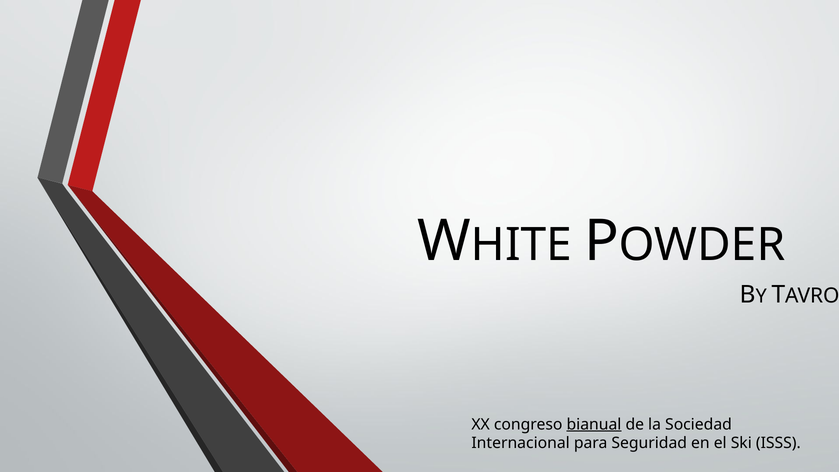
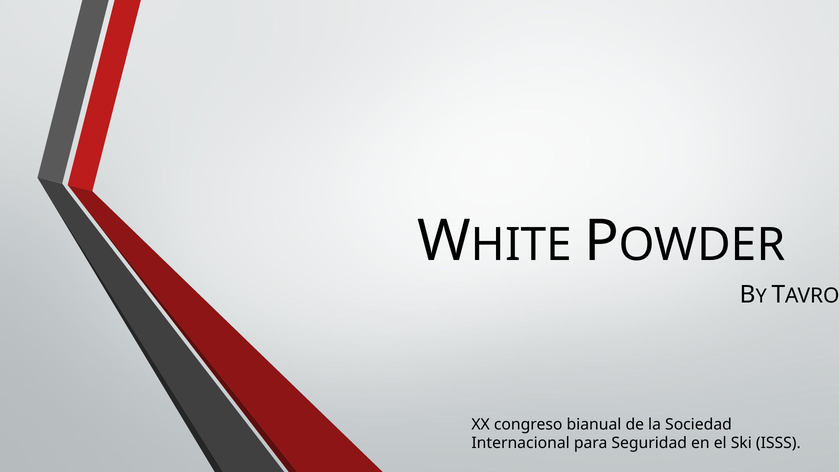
bianual underline: present -> none
